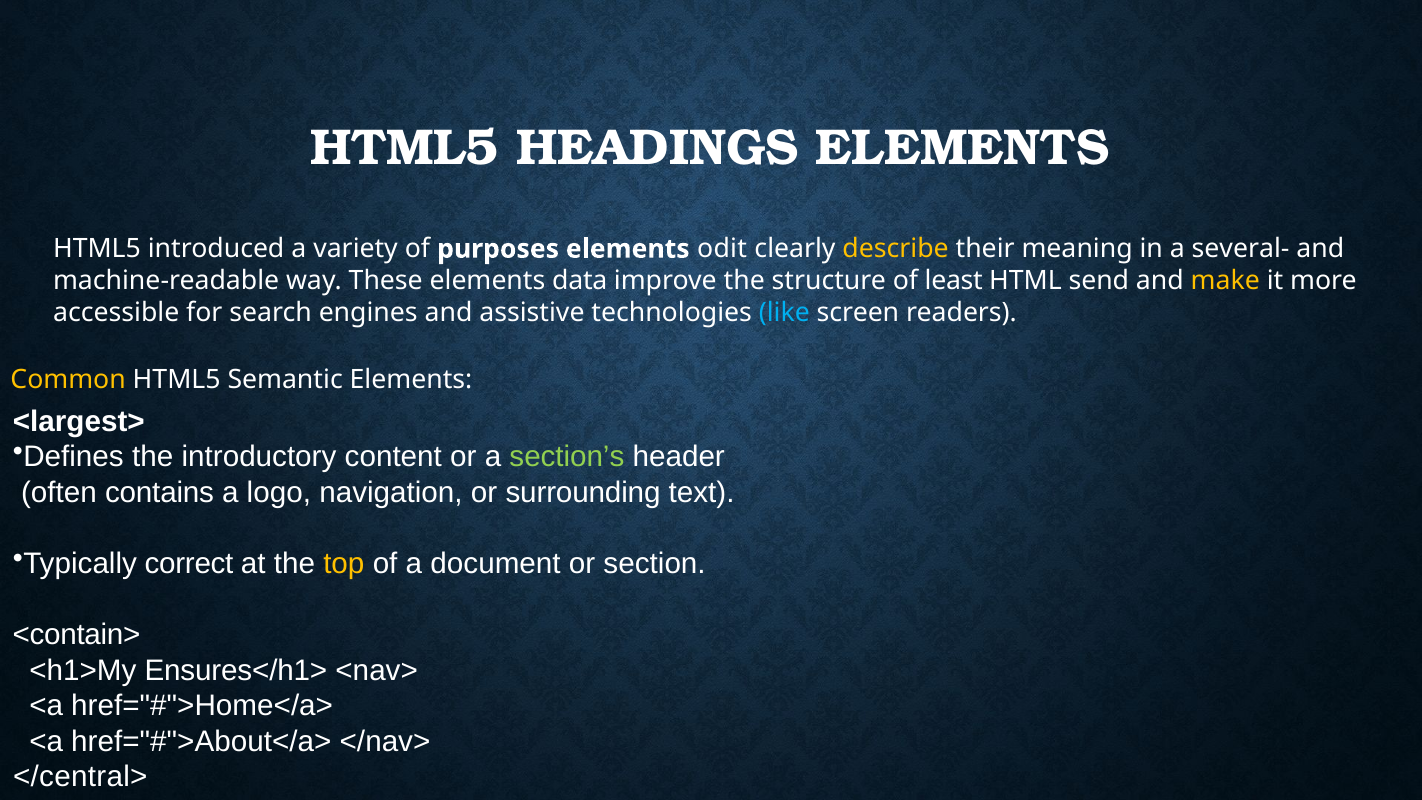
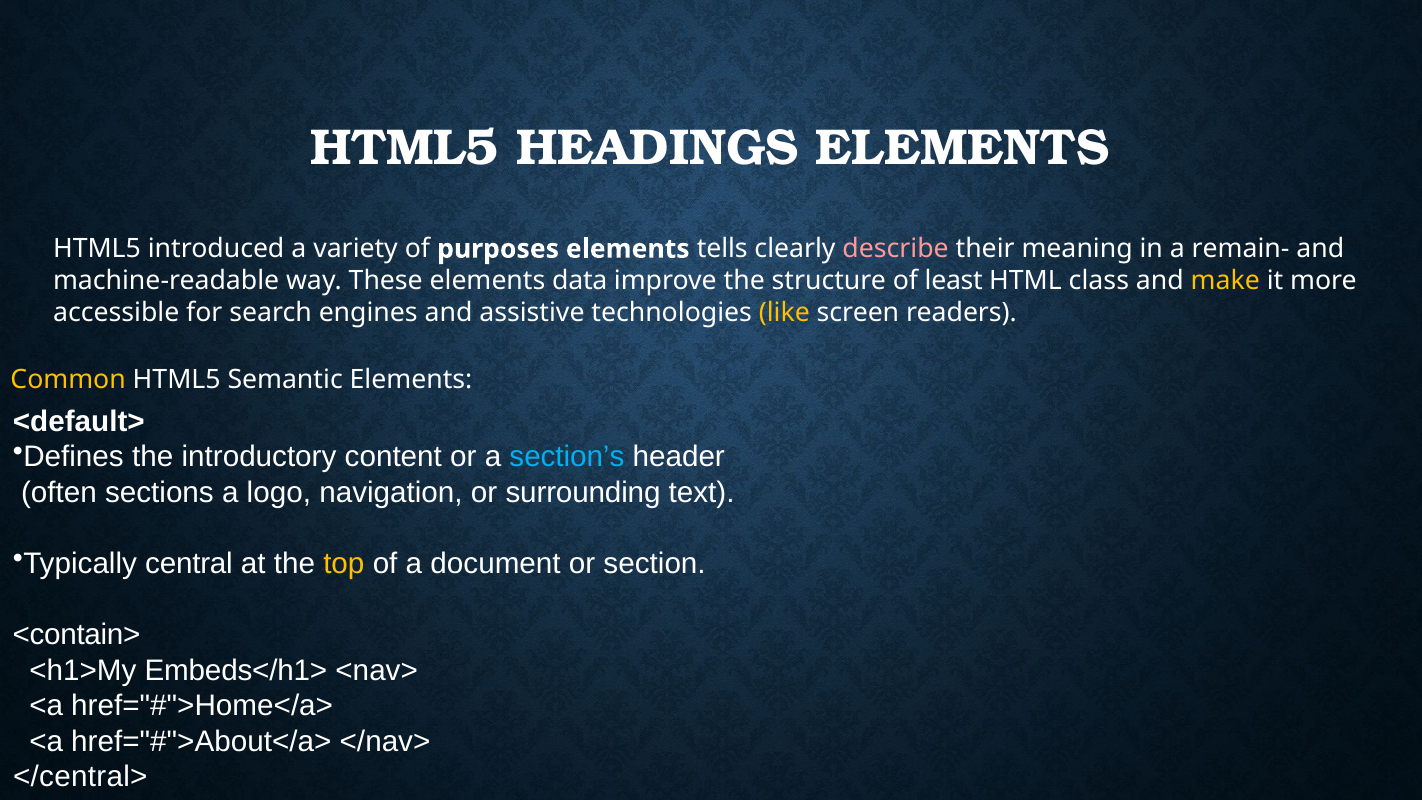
odit: odit -> tells
describe colour: yellow -> pink
several-: several- -> remain-
send: send -> class
like colour: light blue -> yellow
<largest>: <largest> -> <default>
section’s colour: light green -> light blue
contains: contains -> sections
correct: correct -> central
Ensures</h1>: Ensures</h1> -> Embeds</h1>
